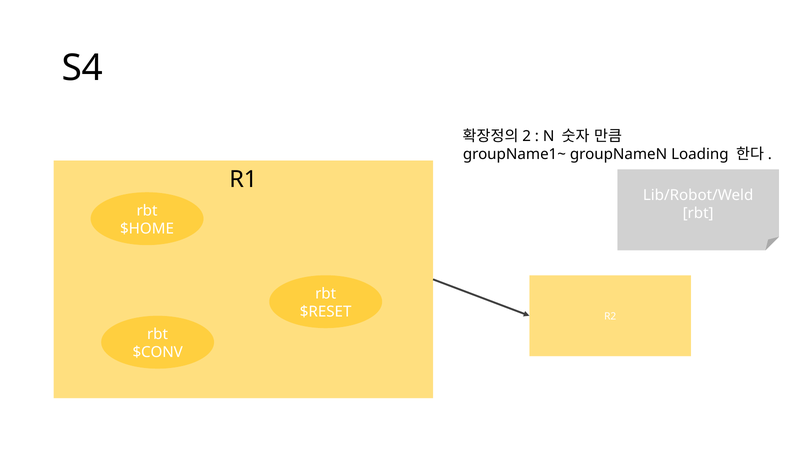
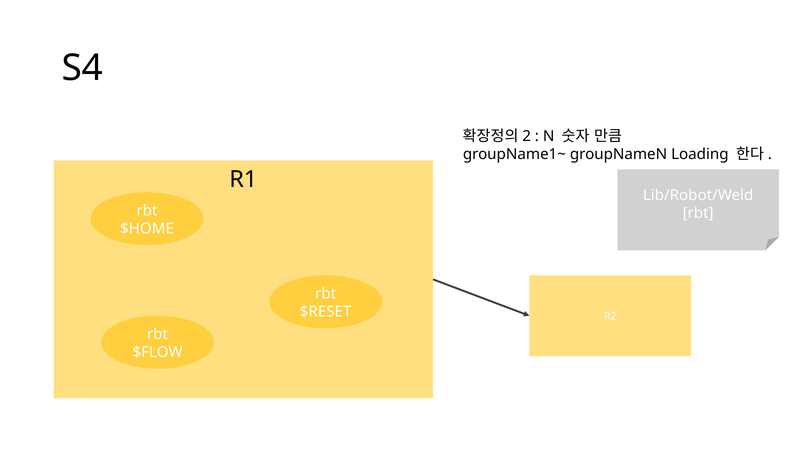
$CONV: $CONV -> $FLOW
